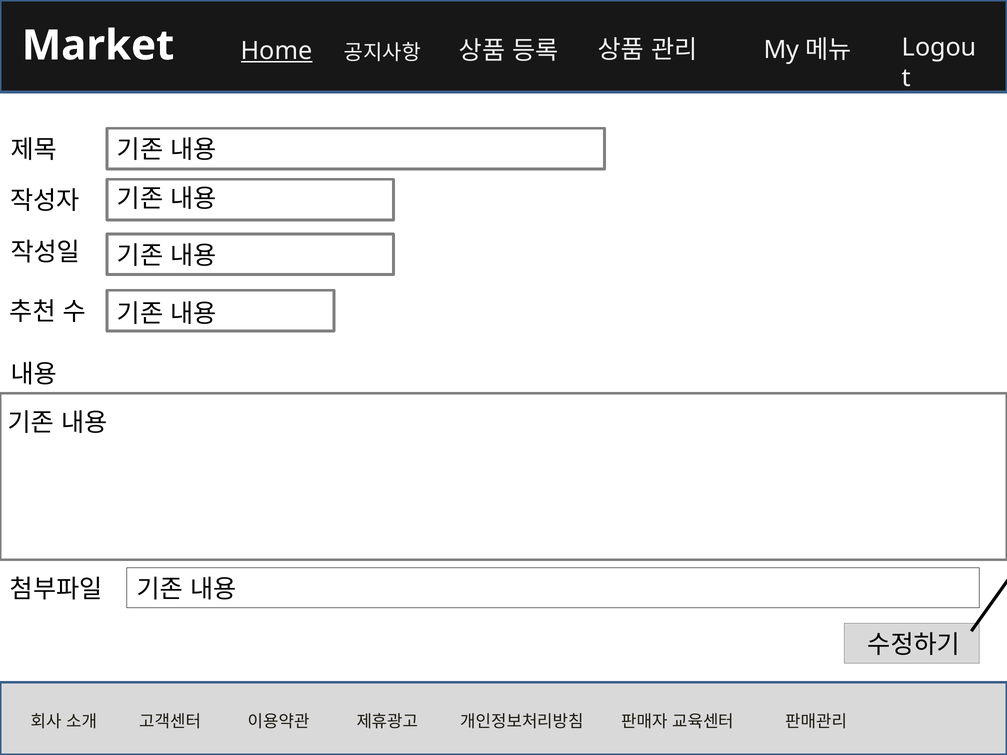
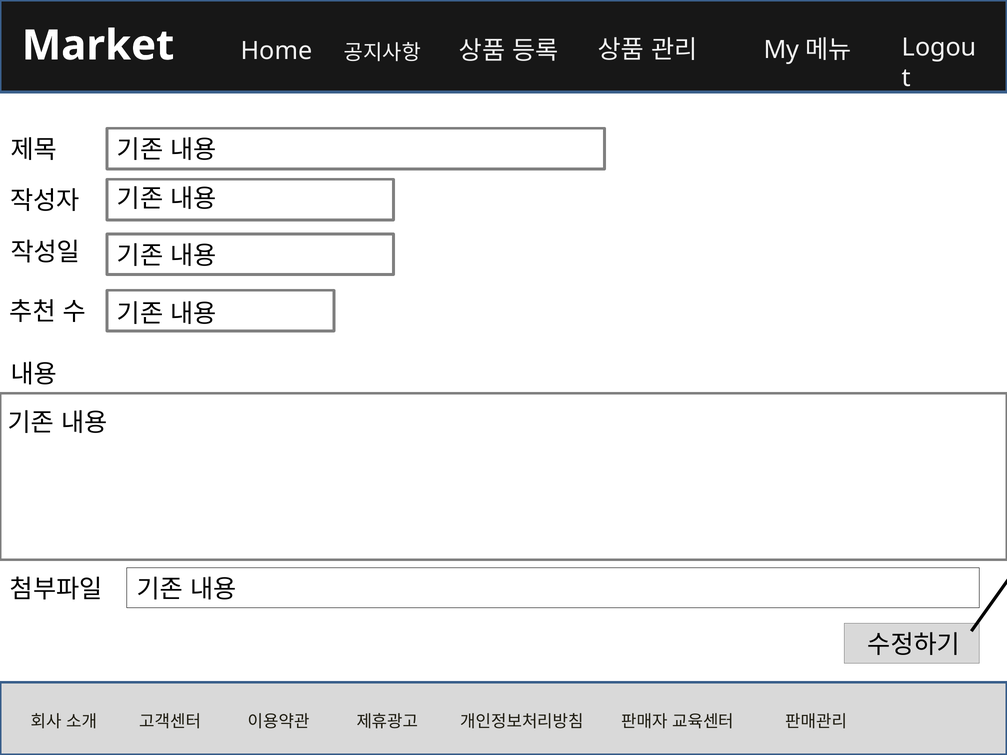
Home underline: present -> none
